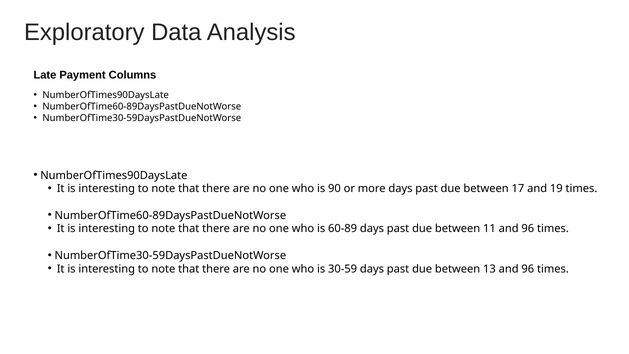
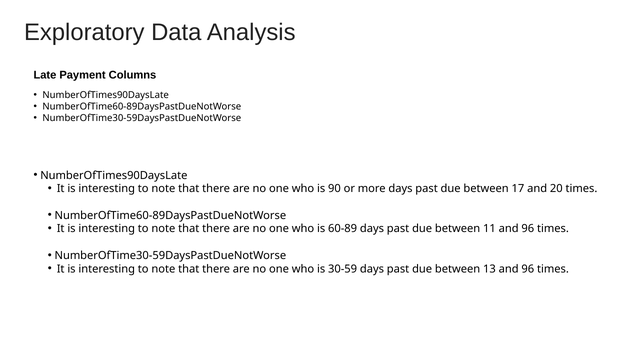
19: 19 -> 20
